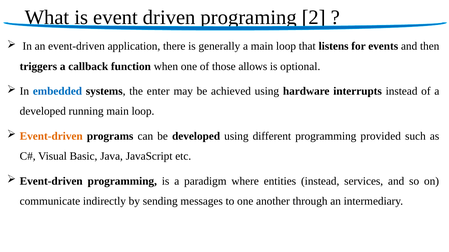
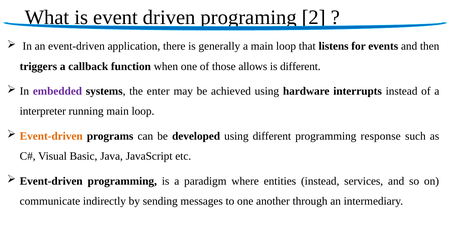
is optional: optional -> different
embedded colour: blue -> purple
developed at (43, 112): developed -> interpreter
provided: provided -> response
